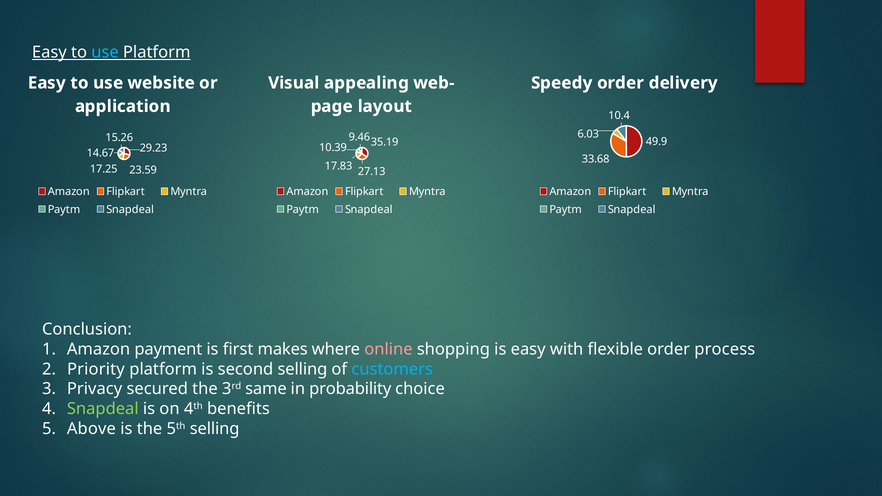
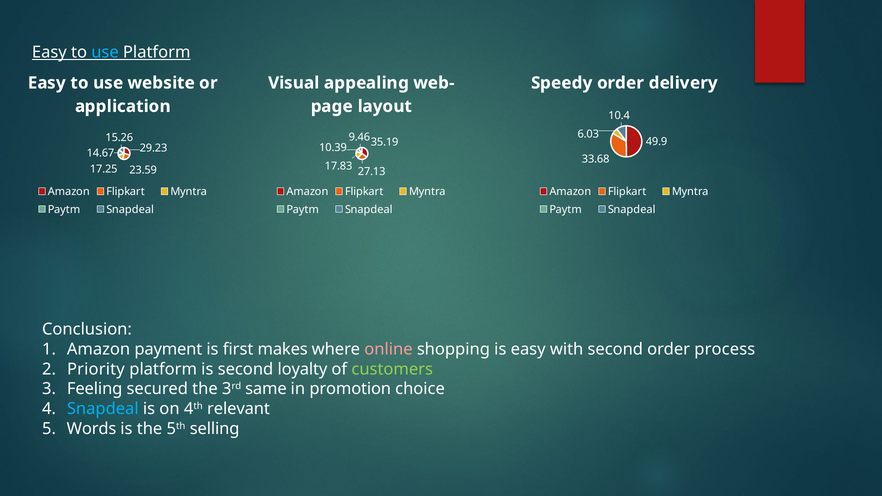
with flexible: flexible -> second
second selling: selling -> loyalty
customers colour: light blue -> light green
Privacy: Privacy -> Feeling
probability: probability -> promotion
Snapdeal at (103, 409) colour: light green -> light blue
benefits: benefits -> relevant
Above: Above -> Words
